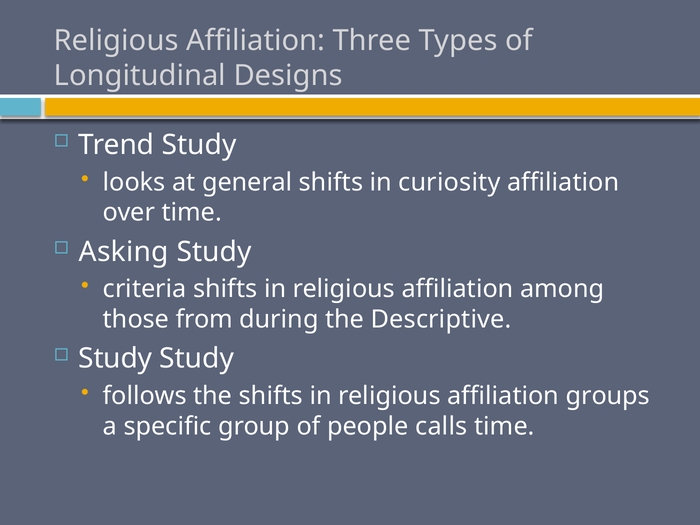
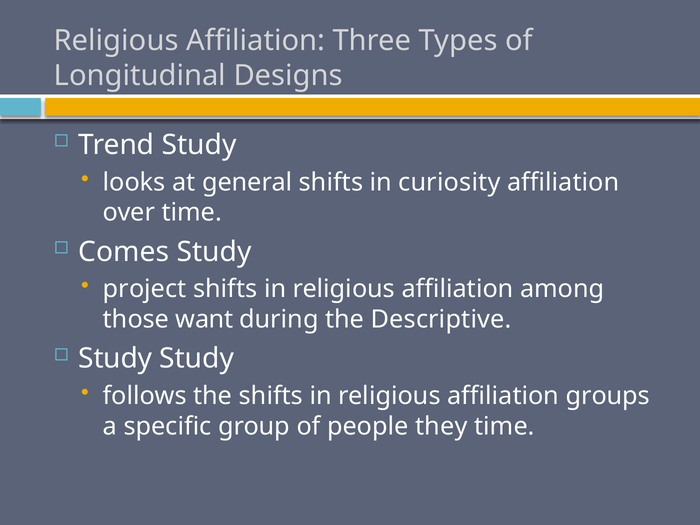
Asking: Asking -> Comes
criteria: criteria -> project
from: from -> want
calls: calls -> they
